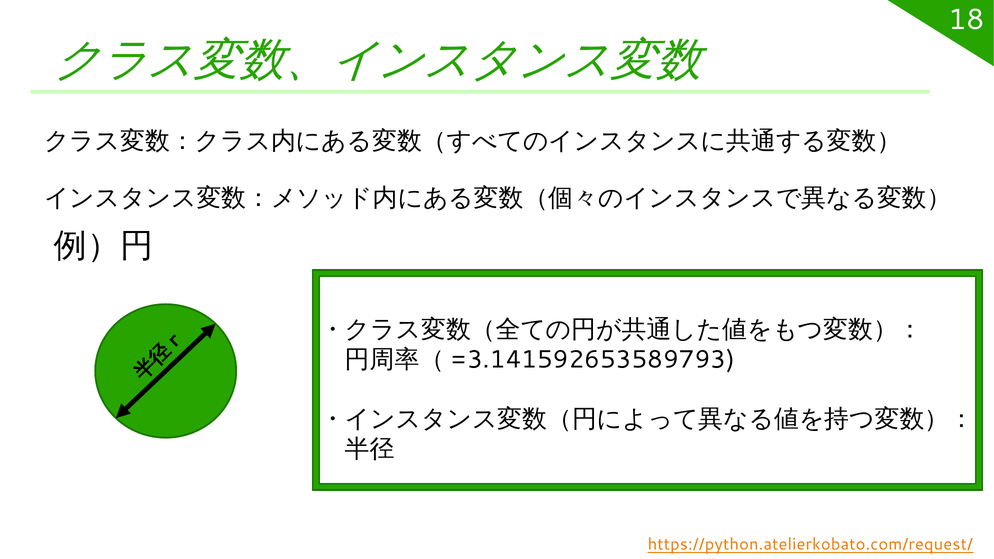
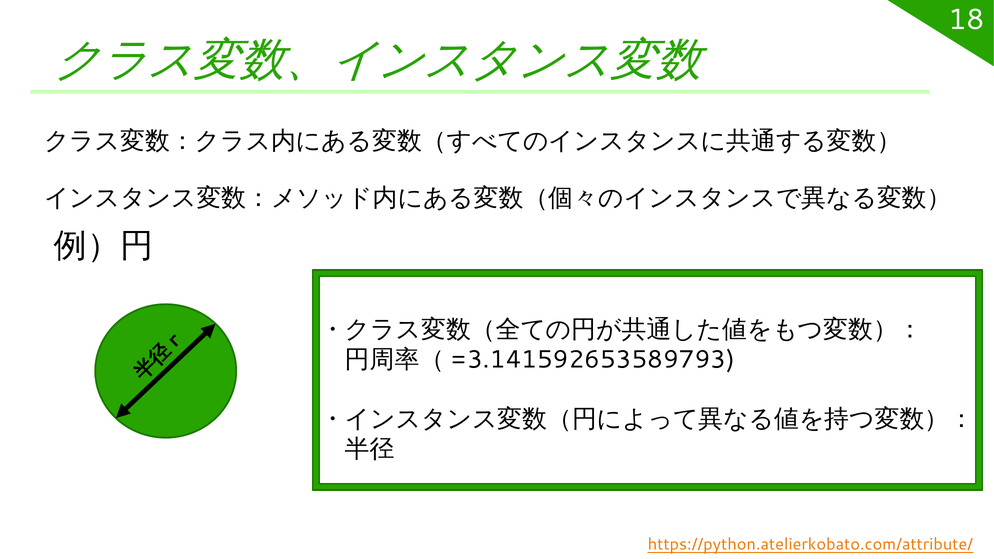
https://python.atelierkobato.com/request/: https://python.atelierkobato.com/request/ -> https://python.atelierkobato.com/attribute/
